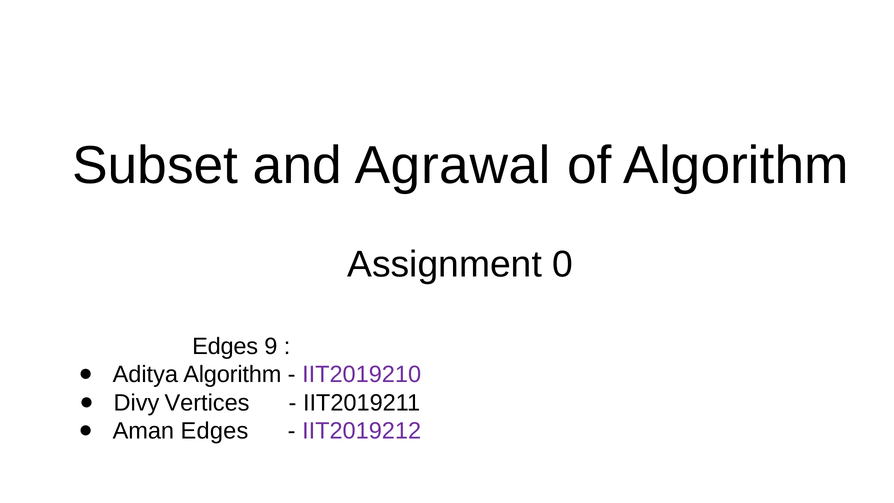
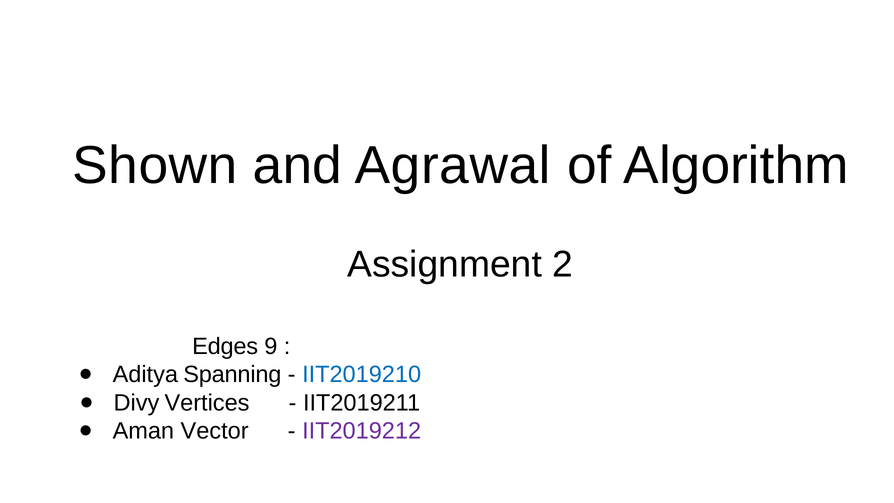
Subset: Subset -> Shown
0: 0 -> 2
Aditya Algorithm: Algorithm -> Spanning
IIT2019210 colour: purple -> blue
Aman Edges: Edges -> Vector
